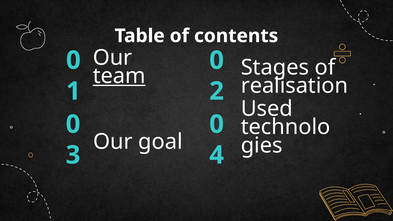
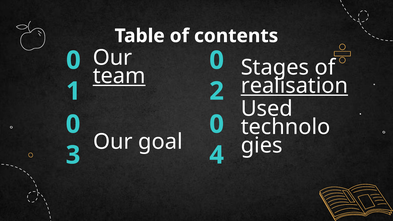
realisation underline: none -> present
